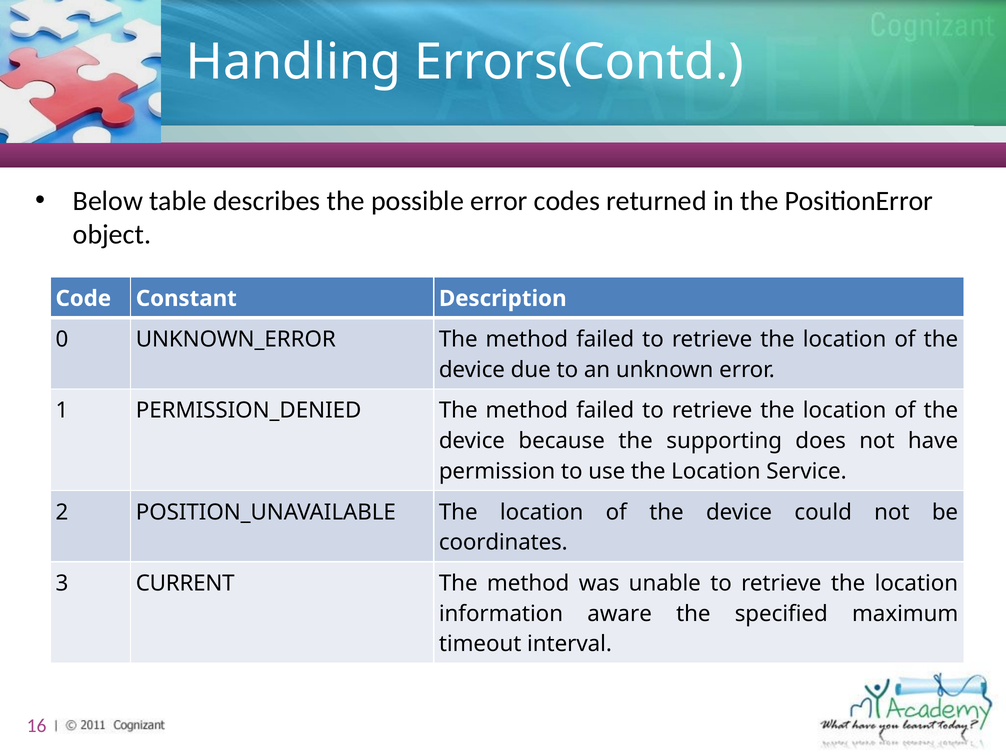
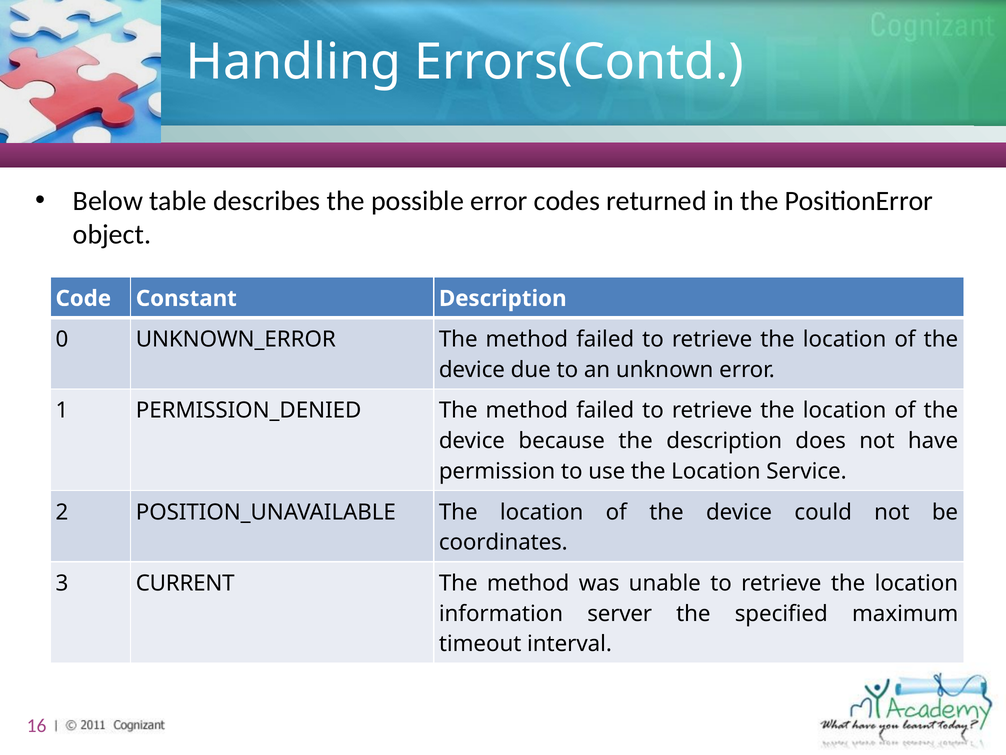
the supporting: supporting -> description
aware: aware -> server
